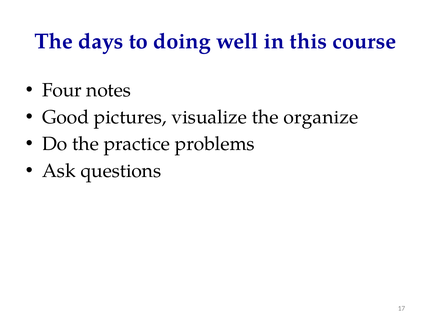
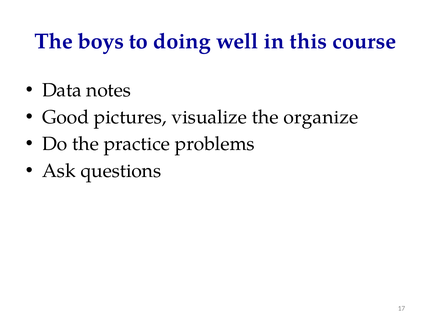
days: days -> boys
Four: Four -> Data
